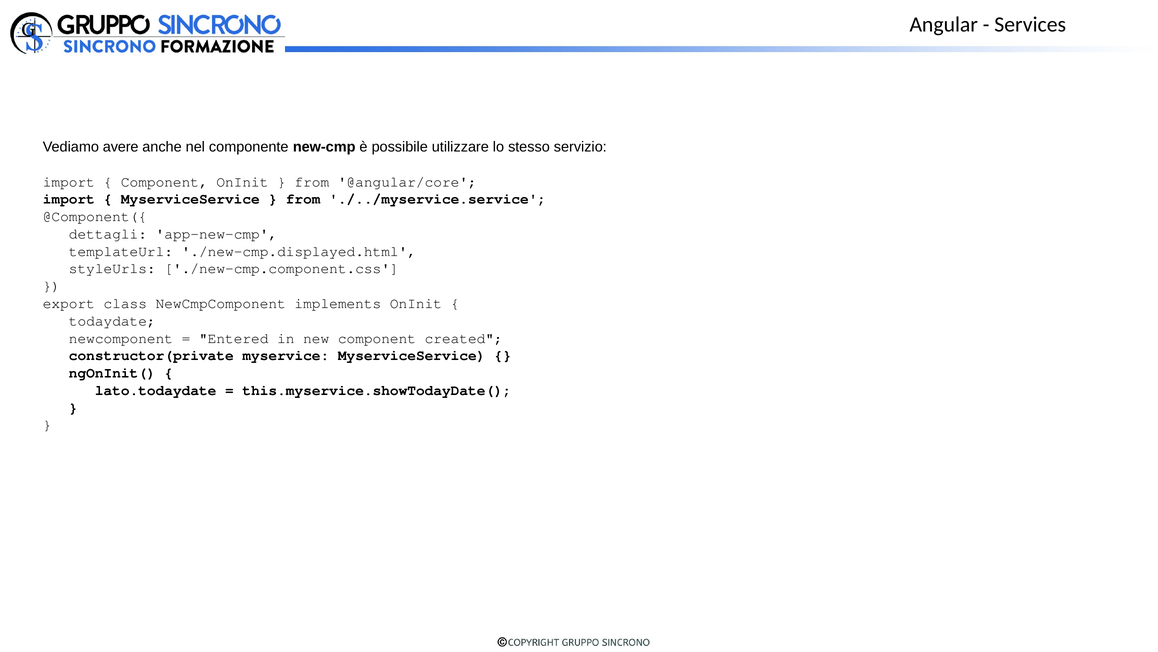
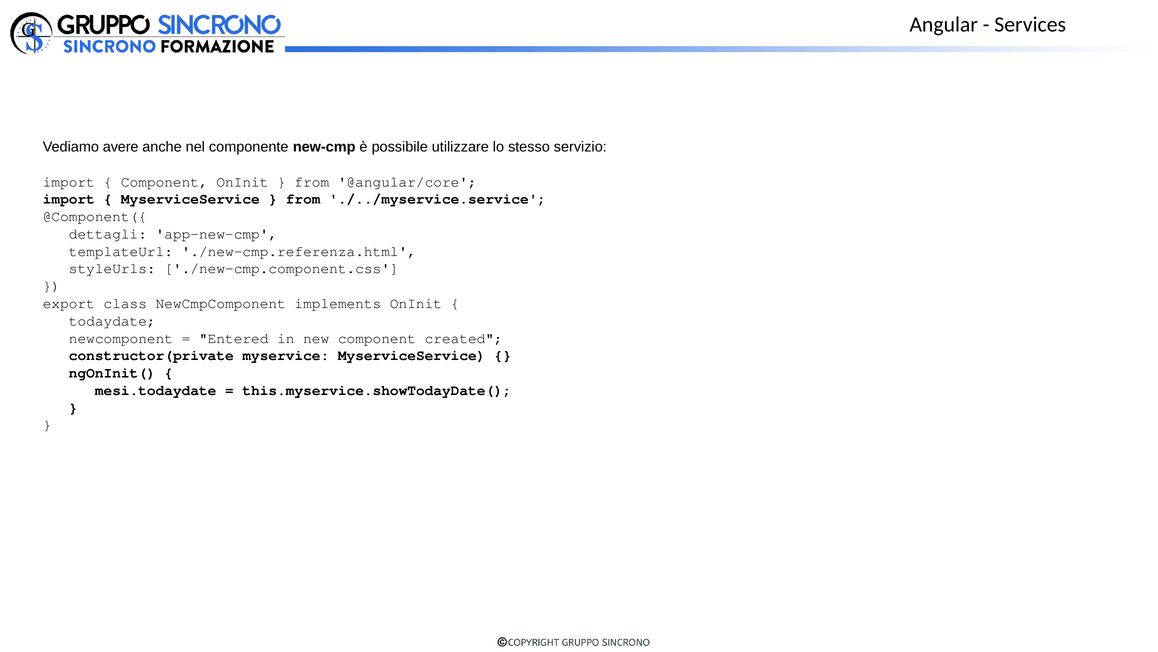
./new-cmp.displayed.html: ./new-cmp.displayed.html -> ./new-cmp.referenza.html
lato.todaydate: lato.todaydate -> mesi.todaydate
